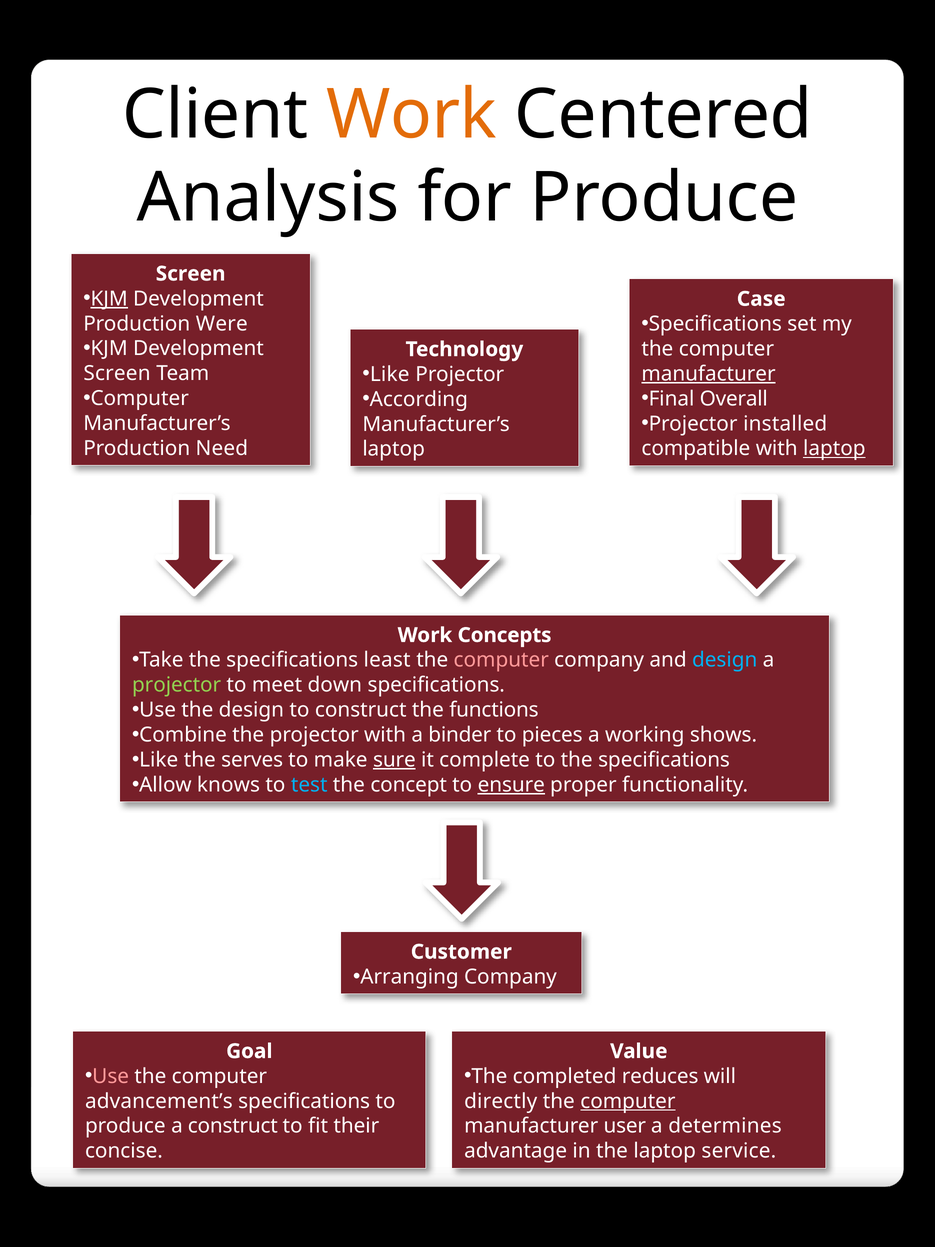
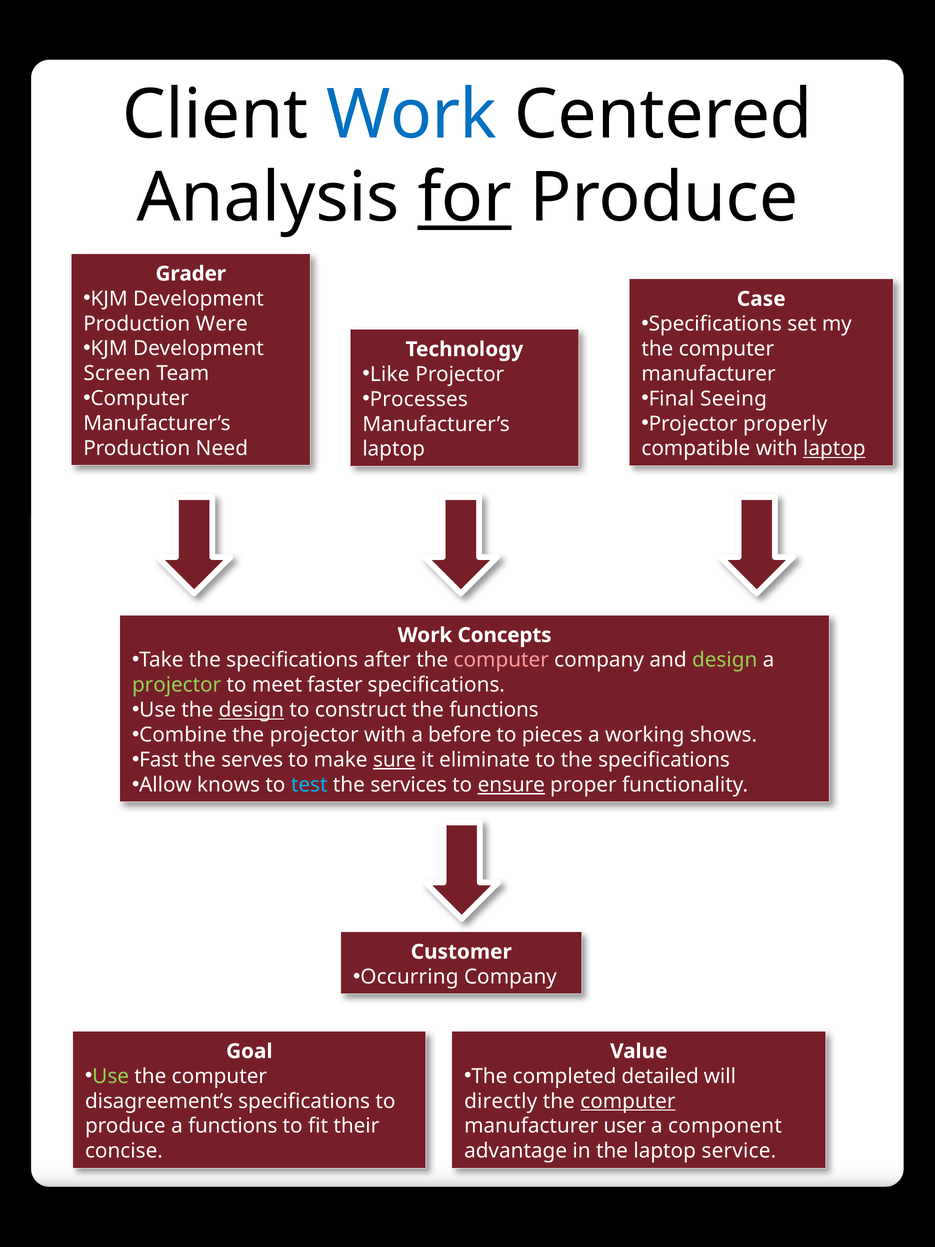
Work at (411, 115) colour: orange -> blue
for underline: none -> present
Screen at (191, 274): Screen -> Grader
KJM at (109, 299) underline: present -> none
manufacturer at (709, 374) underline: present -> none
Overall: Overall -> Seeing
According: According -> Processes
installed: installed -> properly
least: least -> after
design at (725, 660) colour: light blue -> light green
down: down -> faster
design at (251, 710) underline: none -> present
binder: binder -> before
Like at (159, 760): Like -> Fast
complete: complete -> eliminate
concept: concept -> services
Arranging: Arranging -> Occurring
Use at (111, 1076) colour: pink -> light green
reduces: reduces -> detailed
advancement’s: advancement’s -> disagreement’s
a construct: construct -> functions
determines: determines -> component
